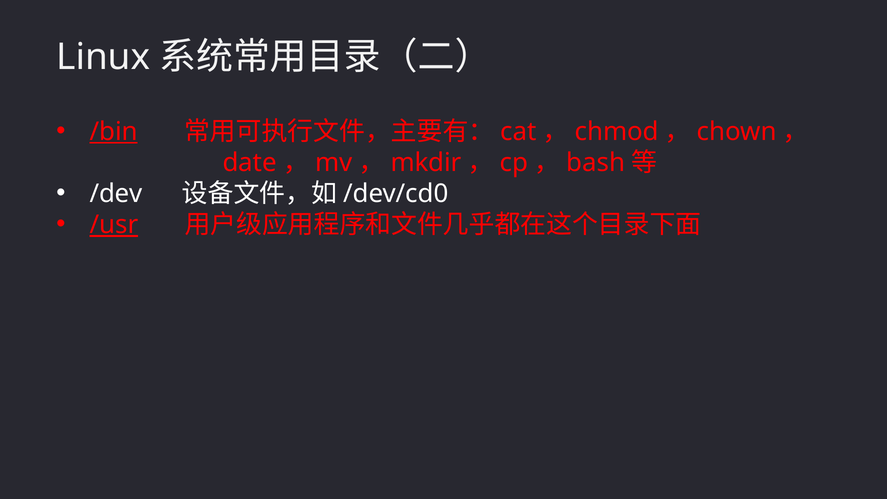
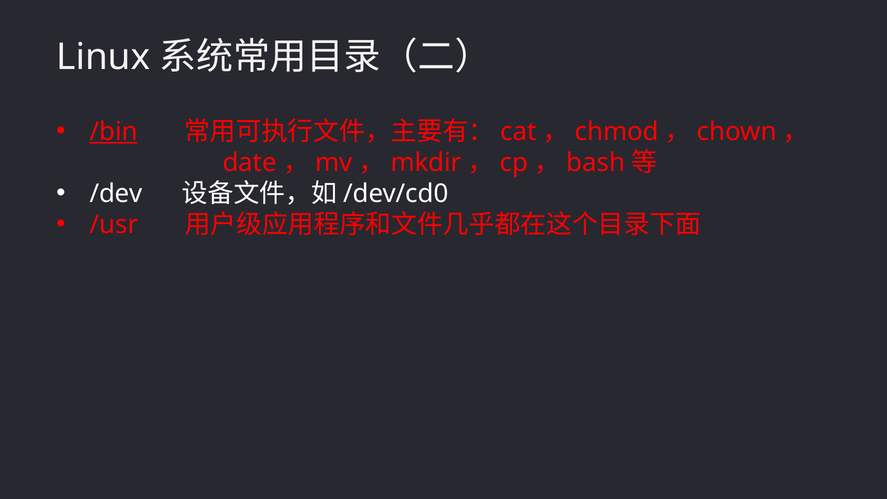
/usr underline: present -> none
